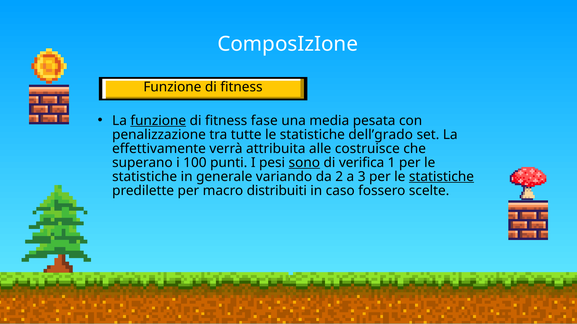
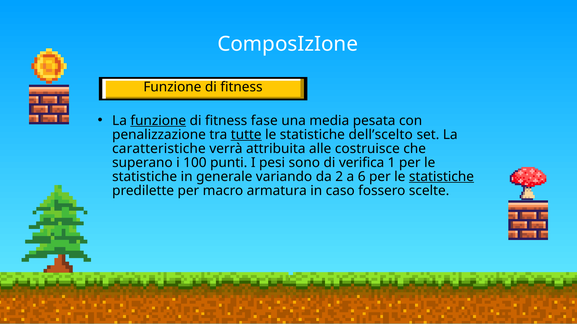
tutte underline: none -> present
dell’grado: dell’grado -> dell’scelto
effettivamente: effettivamente -> caratteristiche
sono underline: present -> none
3: 3 -> 6
distribuiti: distribuiti -> armatura
